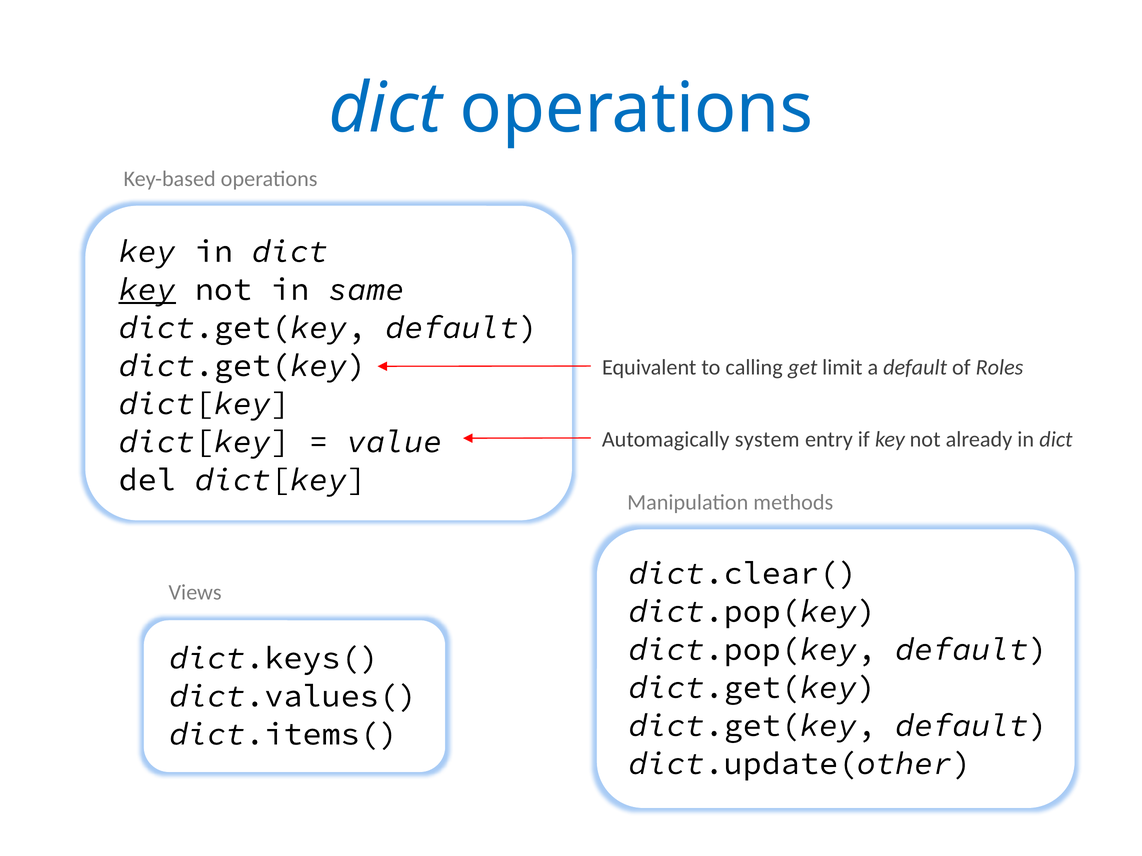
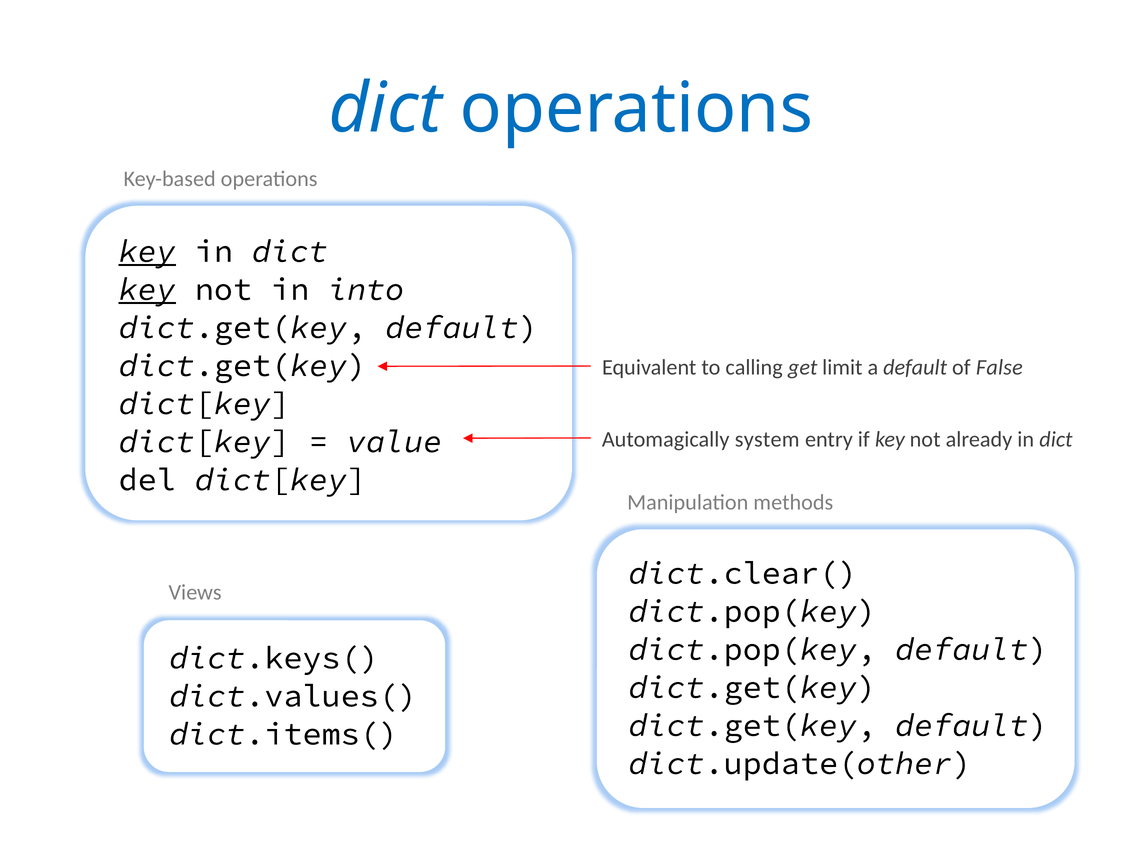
key at (147, 251) underline: none -> present
same: same -> into
Roles: Roles -> False
